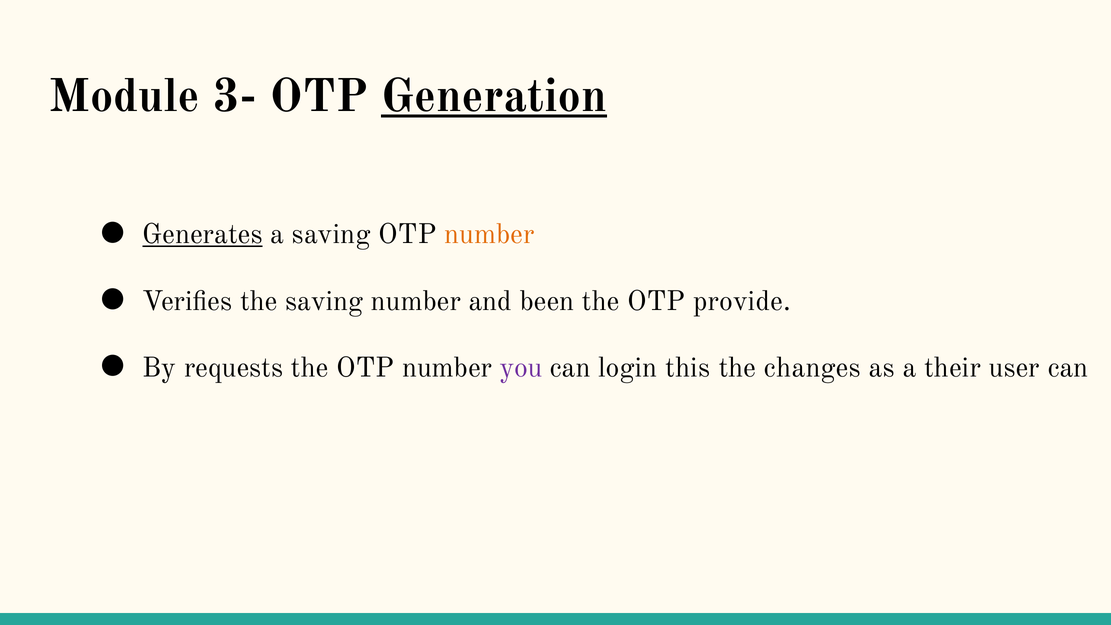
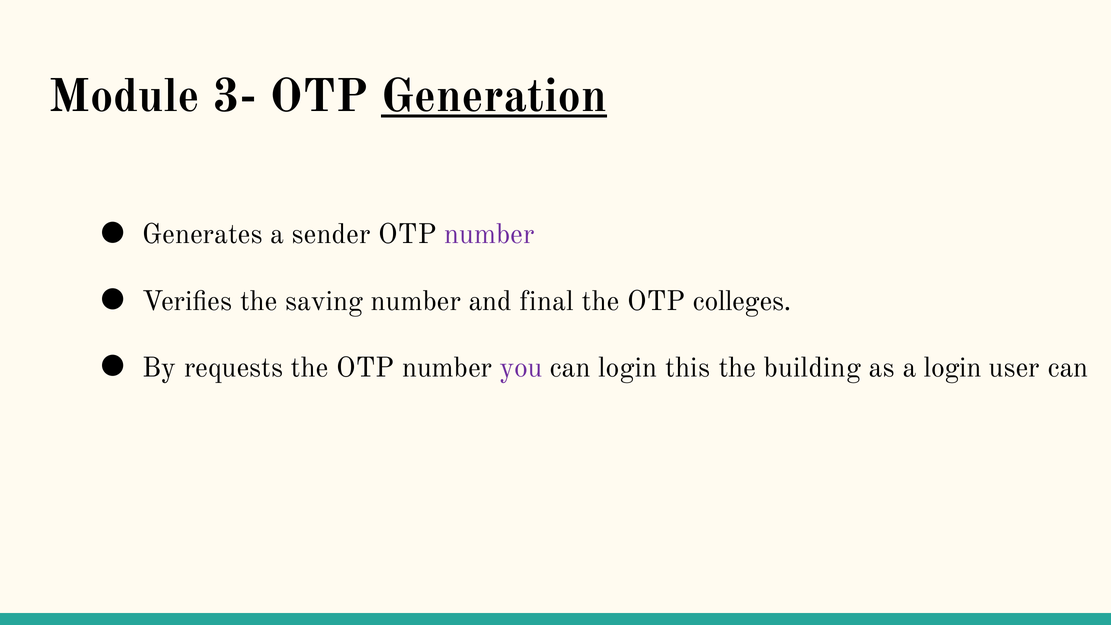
Generates underline: present -> none
a saving: saving -> sender
number at (489, 234) colour: orange -> purple
been: been -> final
provide: provide -> colleges
changes: changes -> building
a their: their -> login
